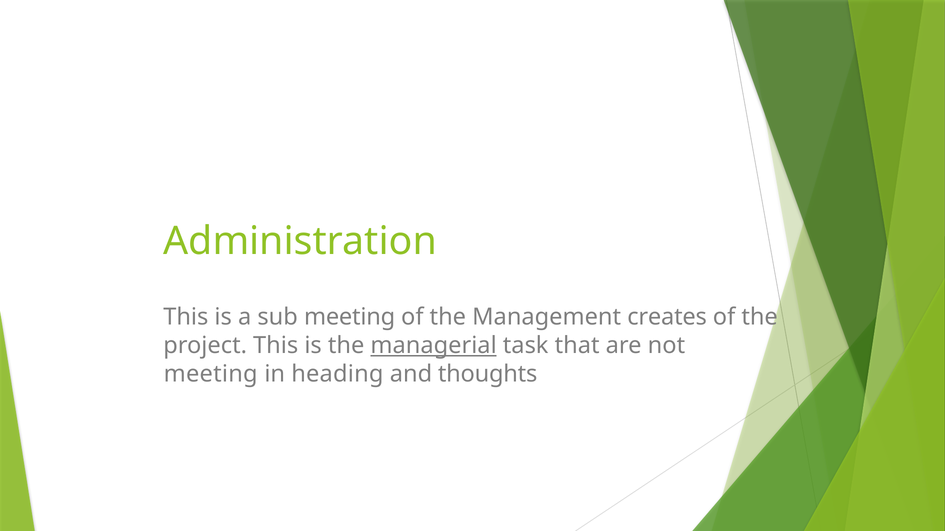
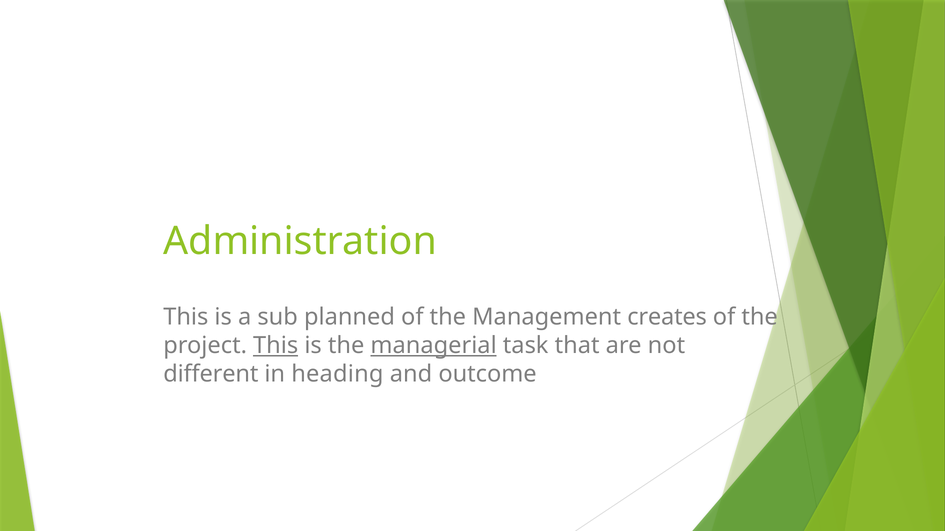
sub meeting: meeting -> planned
This at (276, 346) underline: none -> present
meeting at (211, 374): meeting -> different
thoughts: thoughts -> outcome
